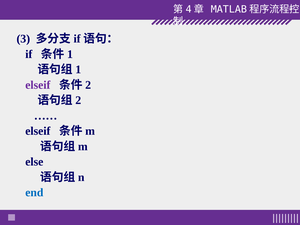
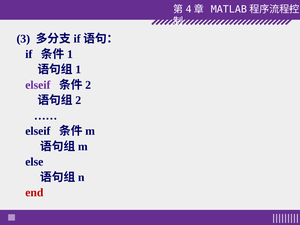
end colour: blue -> red
